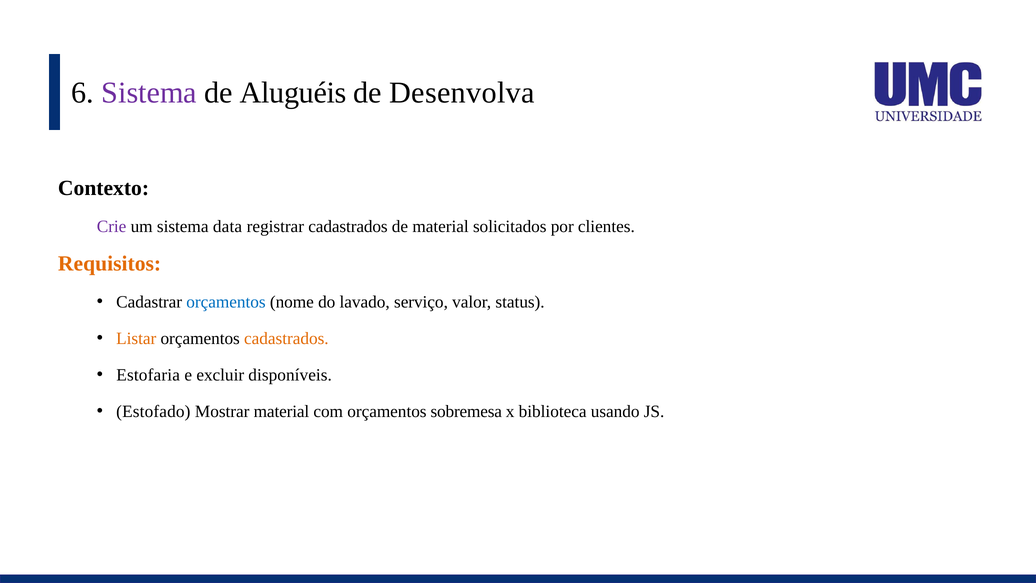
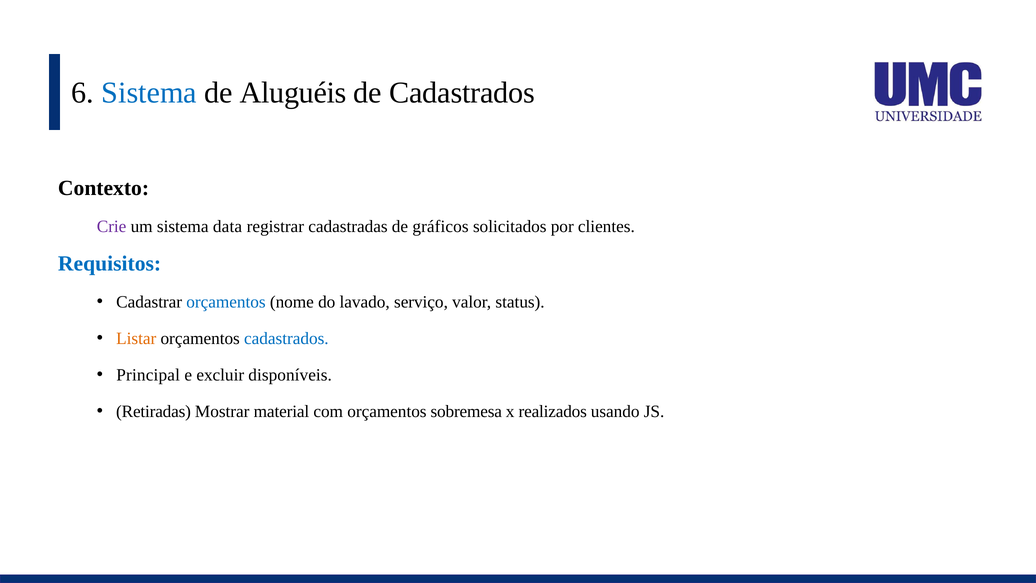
Sistema at (149, 93) colour: purple -> blue
de Desenvolva: Desenvolva -> Cadastrados
registrar cadastrados: cadastrados -> cadastradas
de material: material -> gráficos
Requisitos colour: orange -> blue
cadastrados at (286, 338) colour: orange -> blue
Estofaria: Estofaria -> Principal
Estofado: Estofado -> Retiradas
biblioteca: biblioteca -> realizados
